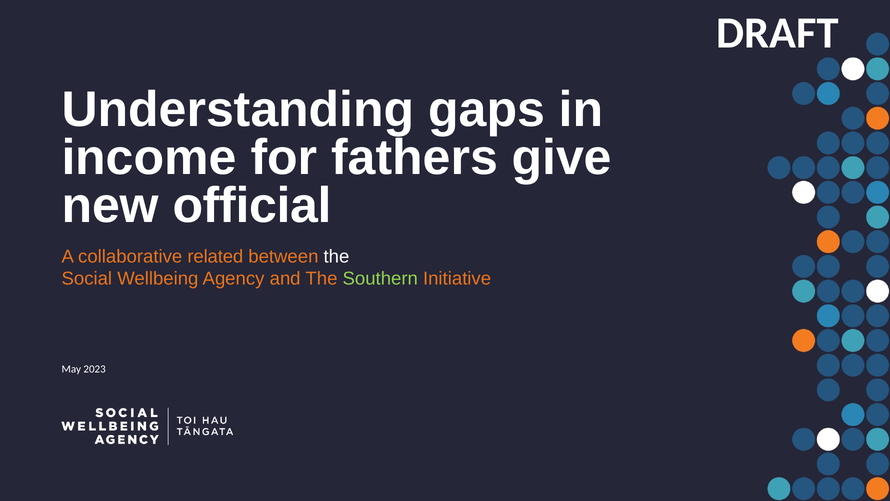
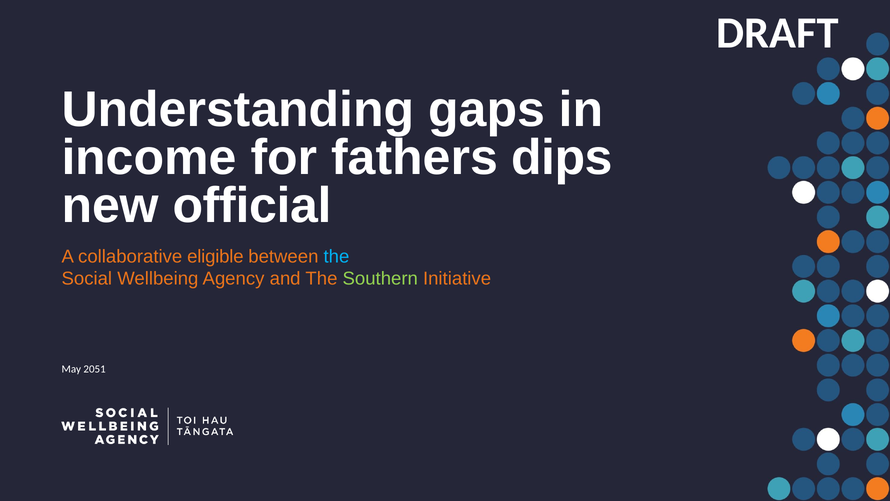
give: give -> dips
related: related -> eligible
the at (336, 256) colour: white -> light blue
2023: 2023 -> 2051
